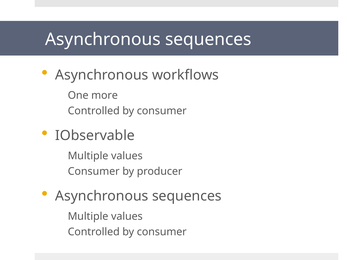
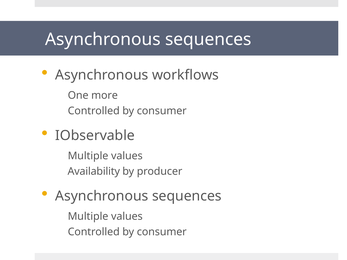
Consumer at (94, 172): Consumer -> Availability
